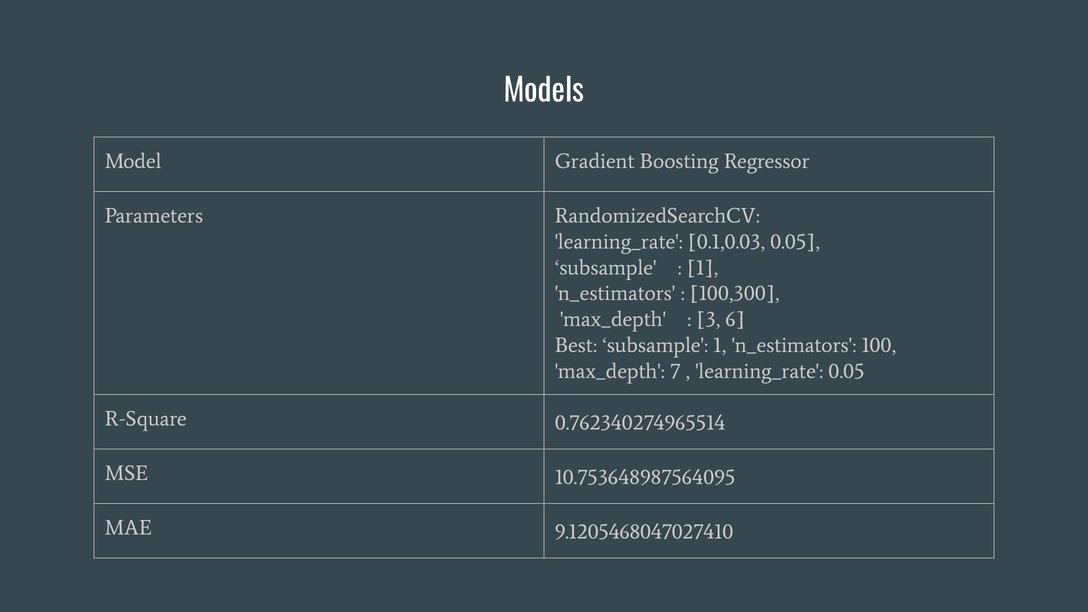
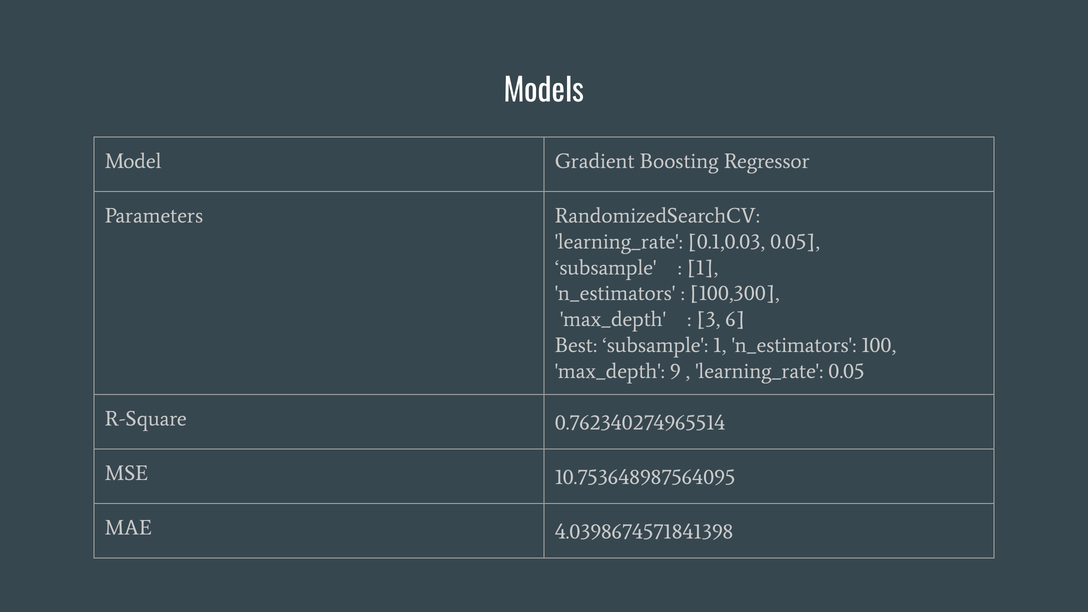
7: 7 -> 9
9.1205468047027410: 9.1205468047027410 -> 4.0398674571841398
